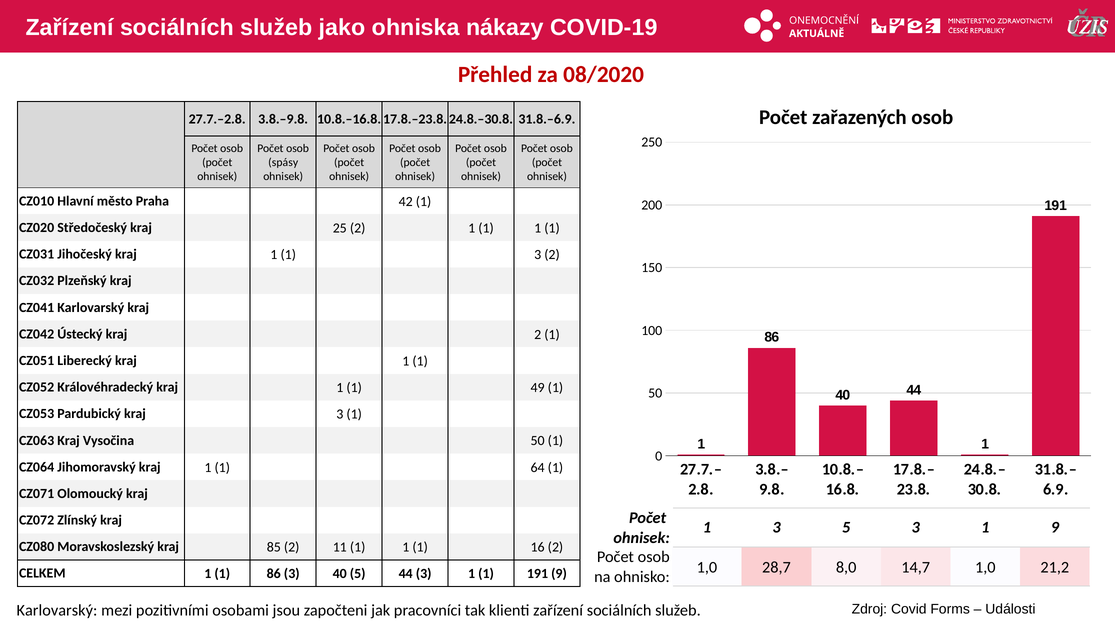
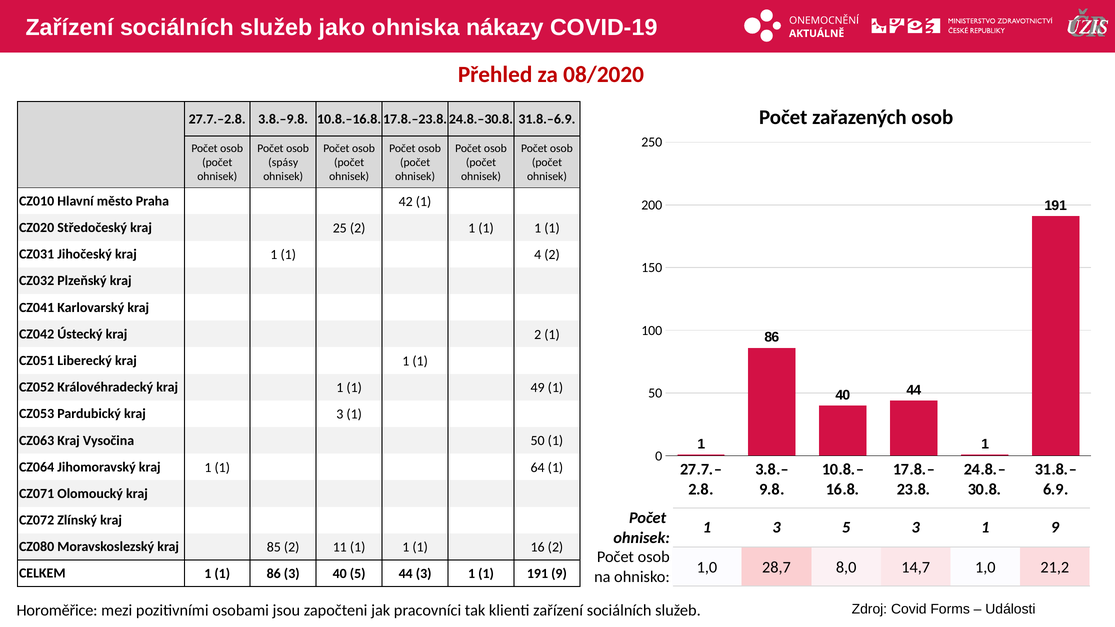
1 1 3: 3 -> 4
Karlovarský at (57, 611): Karlovarský -> Horoměřice
